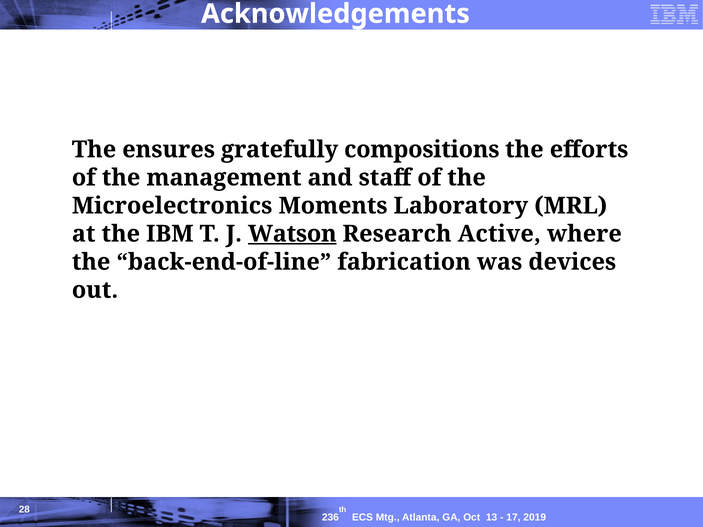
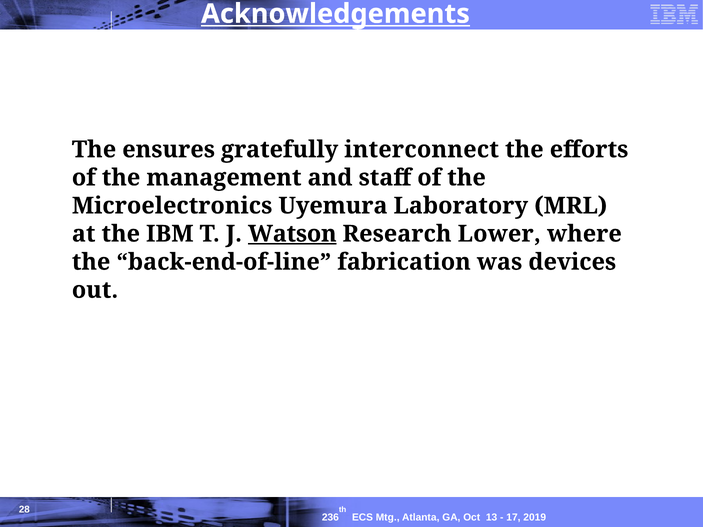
Acknowledgements underline: none -> present
compositions: compositions -> interconnect
Moments: Moments -> Uyemura
Active: Active -> Lower
